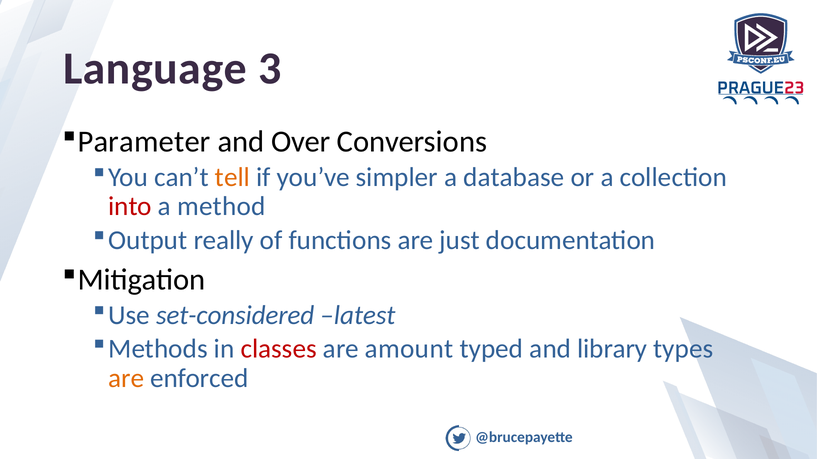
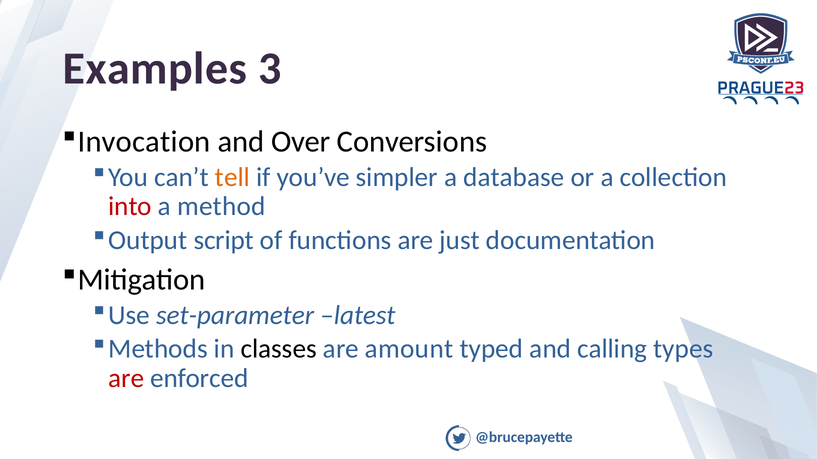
Language: Language -> Examples
Parameter: Parameter -> Invocation
really: really -> script
set-considered: set-considered -> set-parameter
classes colour: red -> black
library: library -> calling
are at (126, 379) colour: orange -> red
